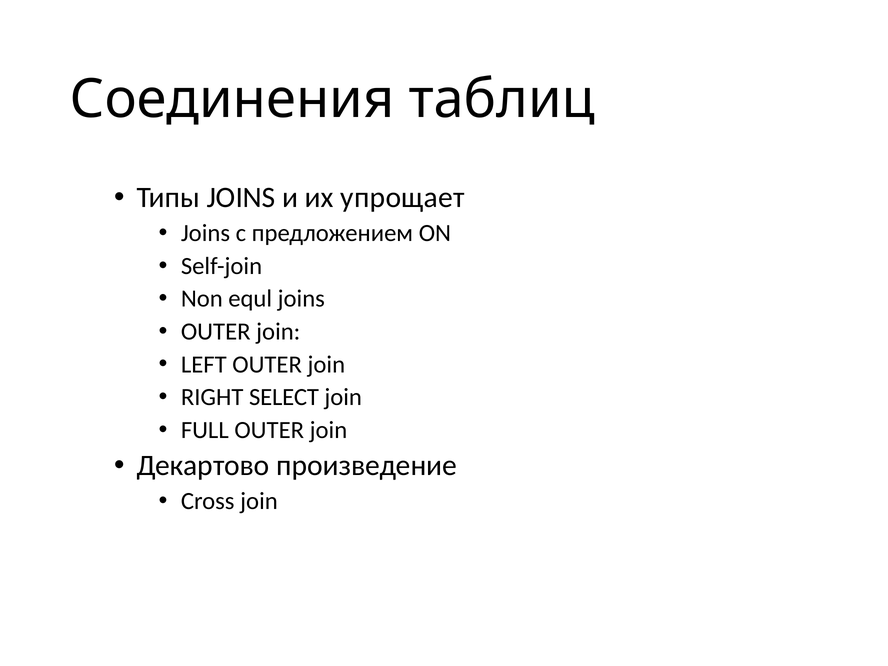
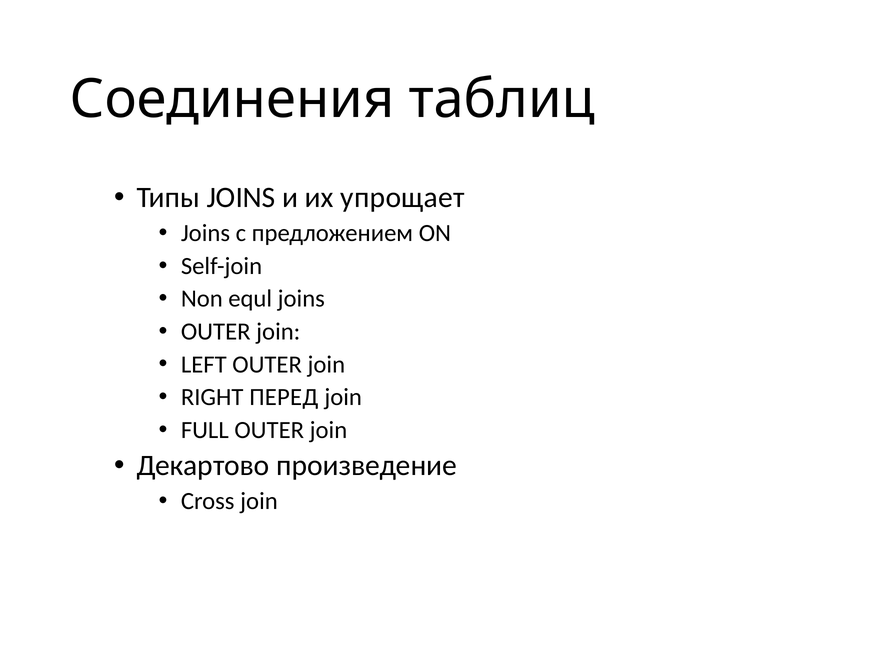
SELECT: SELECT -> ПЕРЕД
